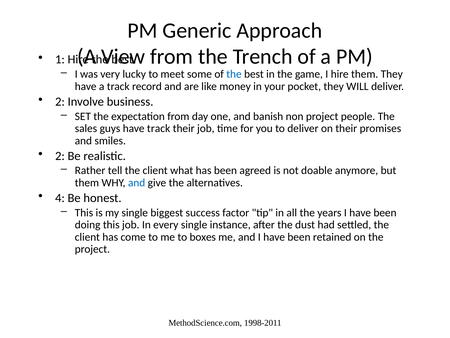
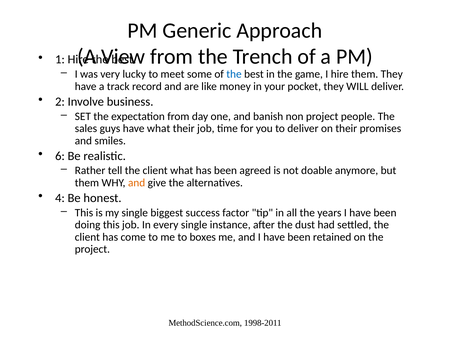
have track: track -> what
2 at (60, 156): 2 -> 6
and at (137, 182) colour: blue -> orange
